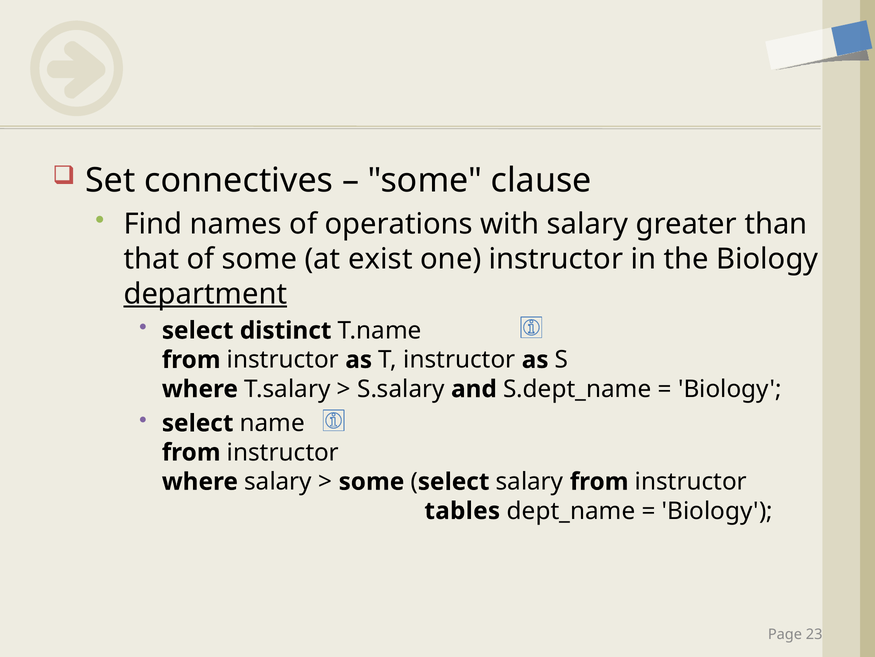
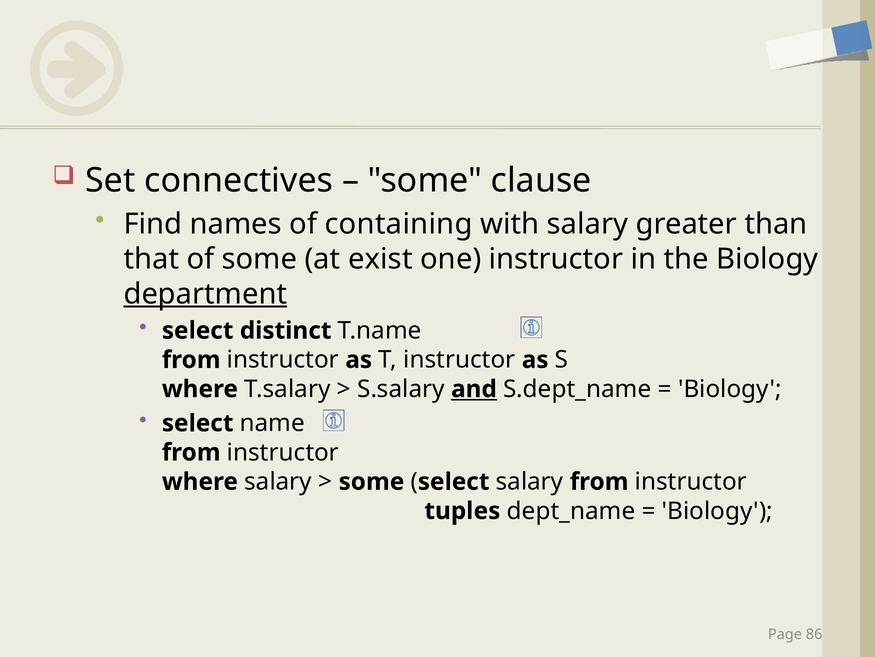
operations: operations -> containing
and underline: none -> present
tables: tables -> tuples
23: 23 -> 86
